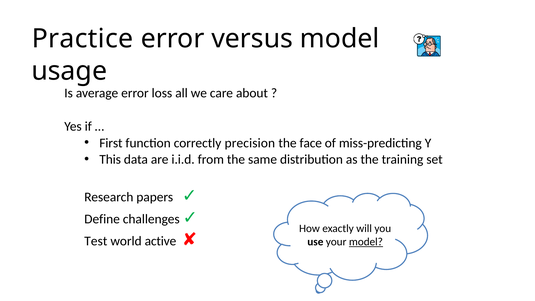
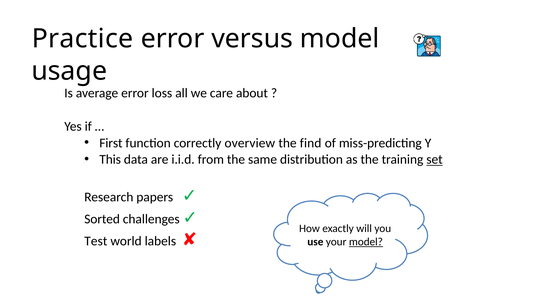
precision: precision -> overview
face: face -> find
set underline: none -> present
Define: Define -> Sorted
active: active -> labels
